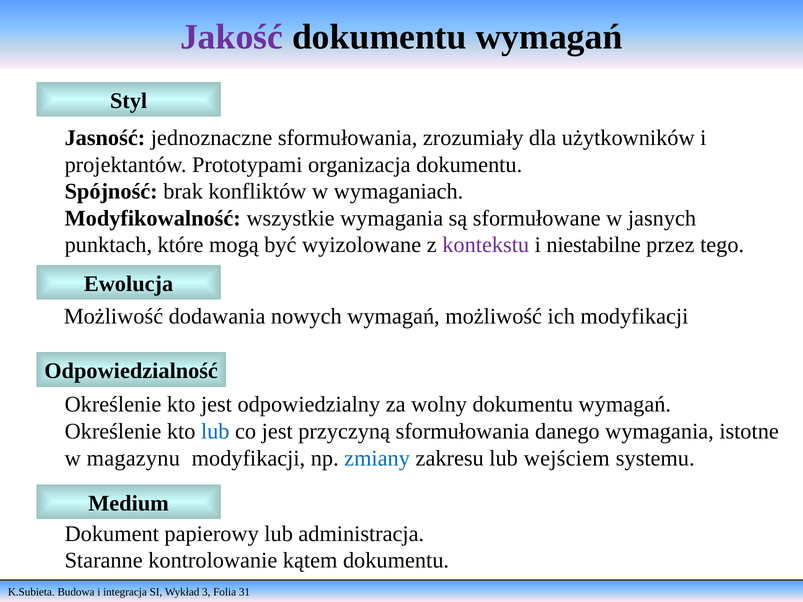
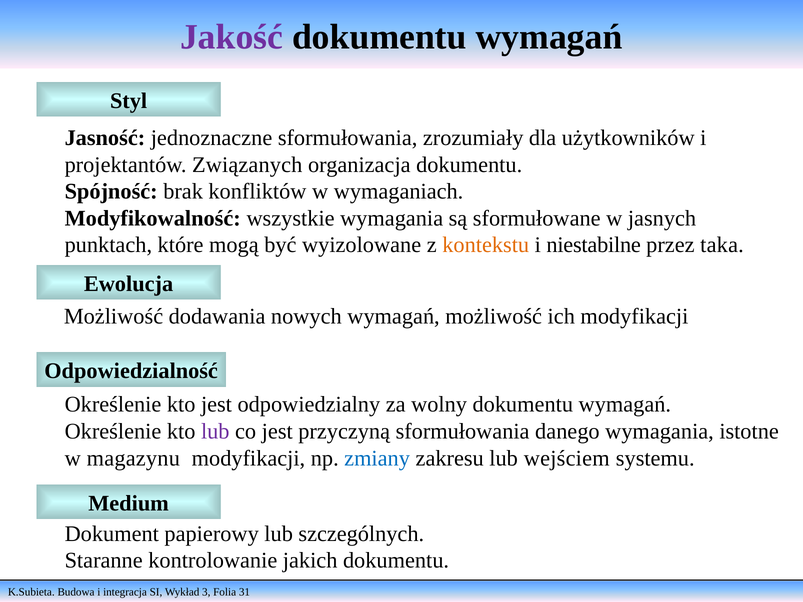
Prototypami: Prototypami -> Związanych
kontekstu colour: purple -> orange
tego: tego -> taka
lub at (215, 432) colour: blue -> purple
administracja: administracja -> szczególnych
kątem: kątem -> jakich
